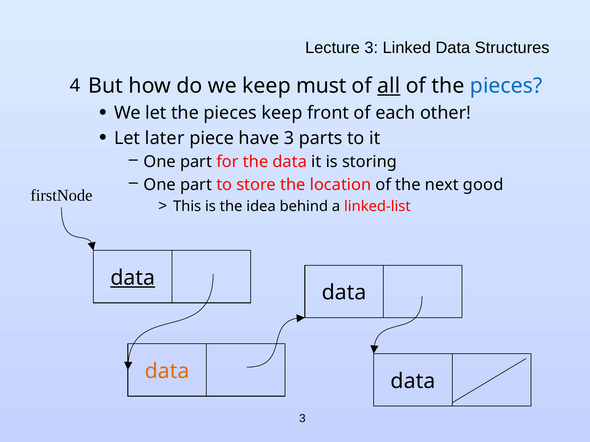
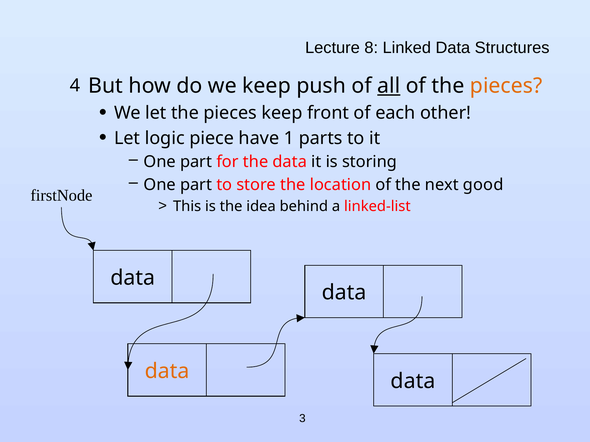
Lecture 3: 3 -> 8
must: must -> push
pieces at (506, 86) colour: blue -> orange
later: later -> logic
have 3: 3 -> 1
data at (133, 278) underline: present -> none
